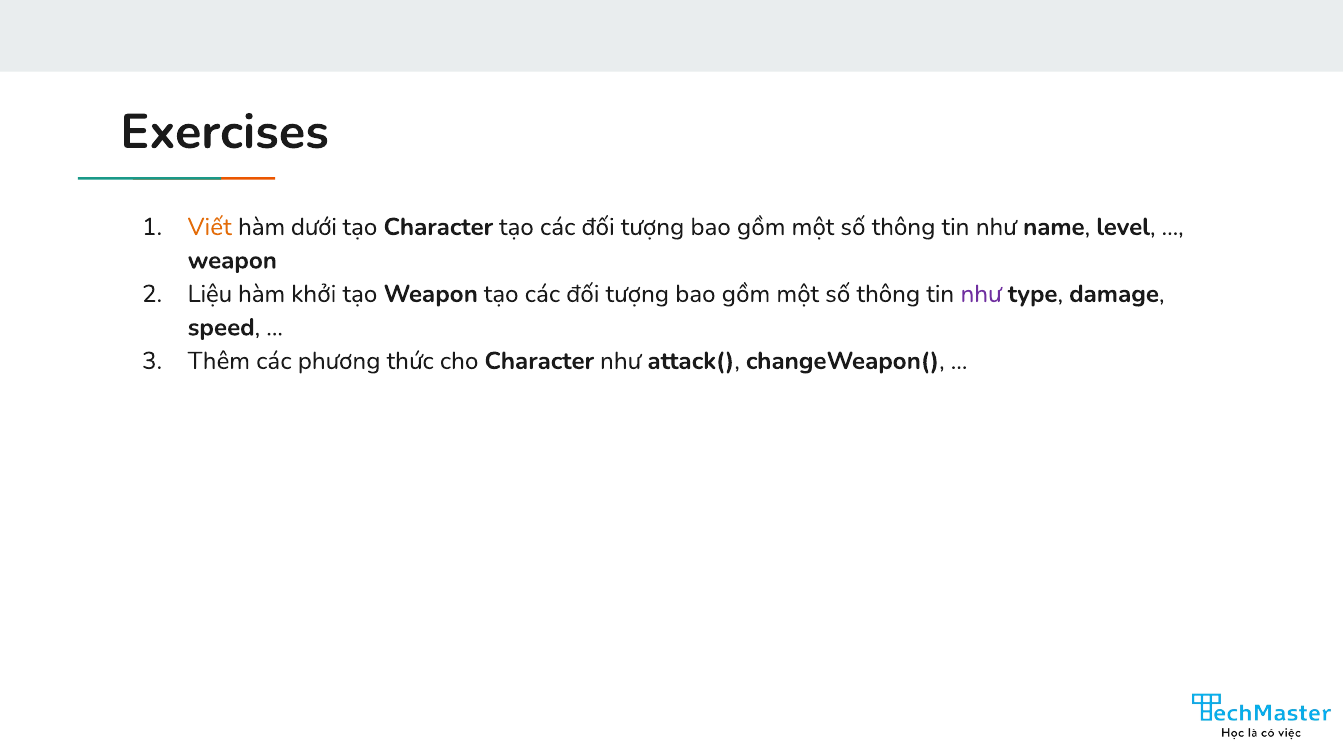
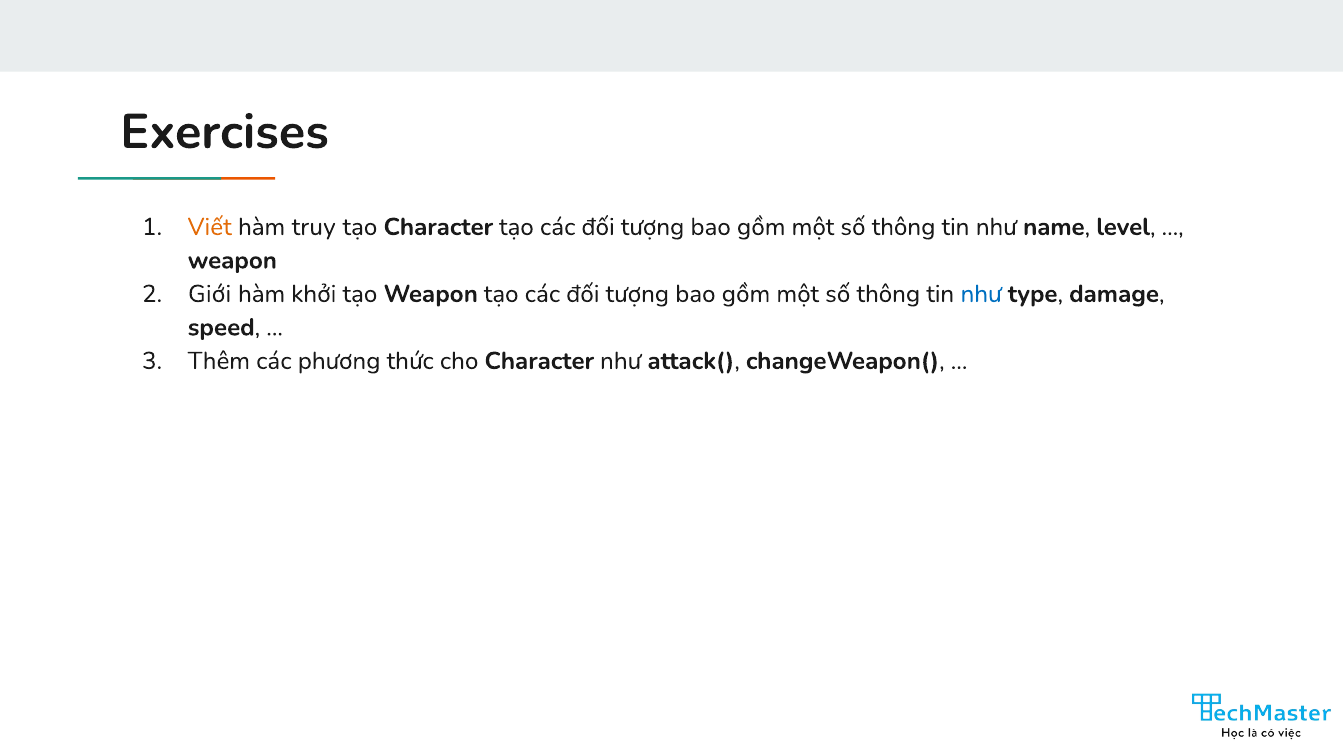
dưới: dưới -> truy
Liệu: Liệu -> Giới
như at (981, 294) colour: purple -> blue
